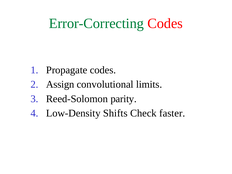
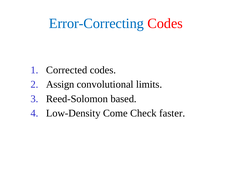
Error-Correcting colour: green -> blue
Propagate: Propagate -> Corrected
parity: parity -> based
Shifts: Shifts -> Come
